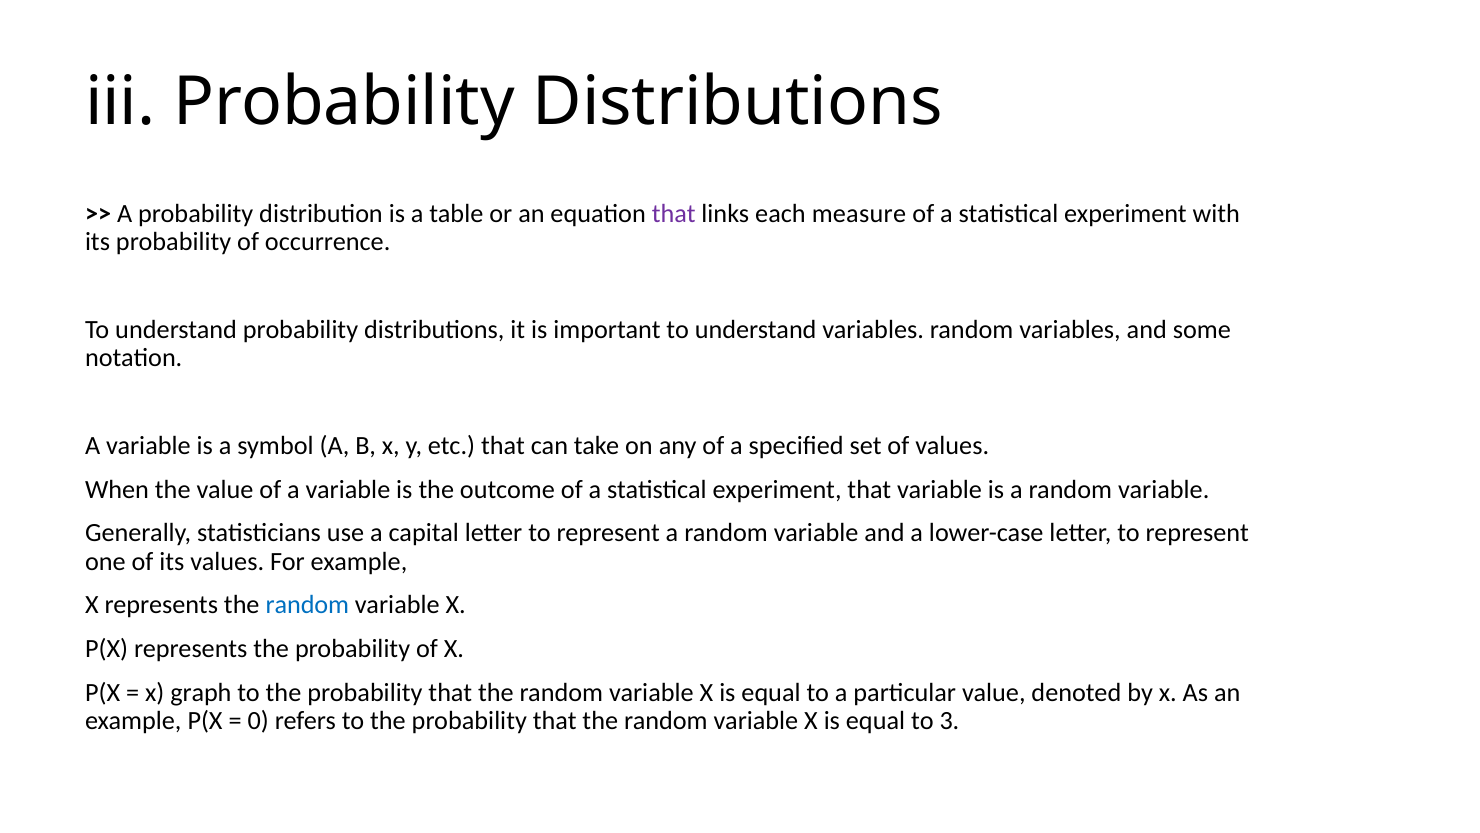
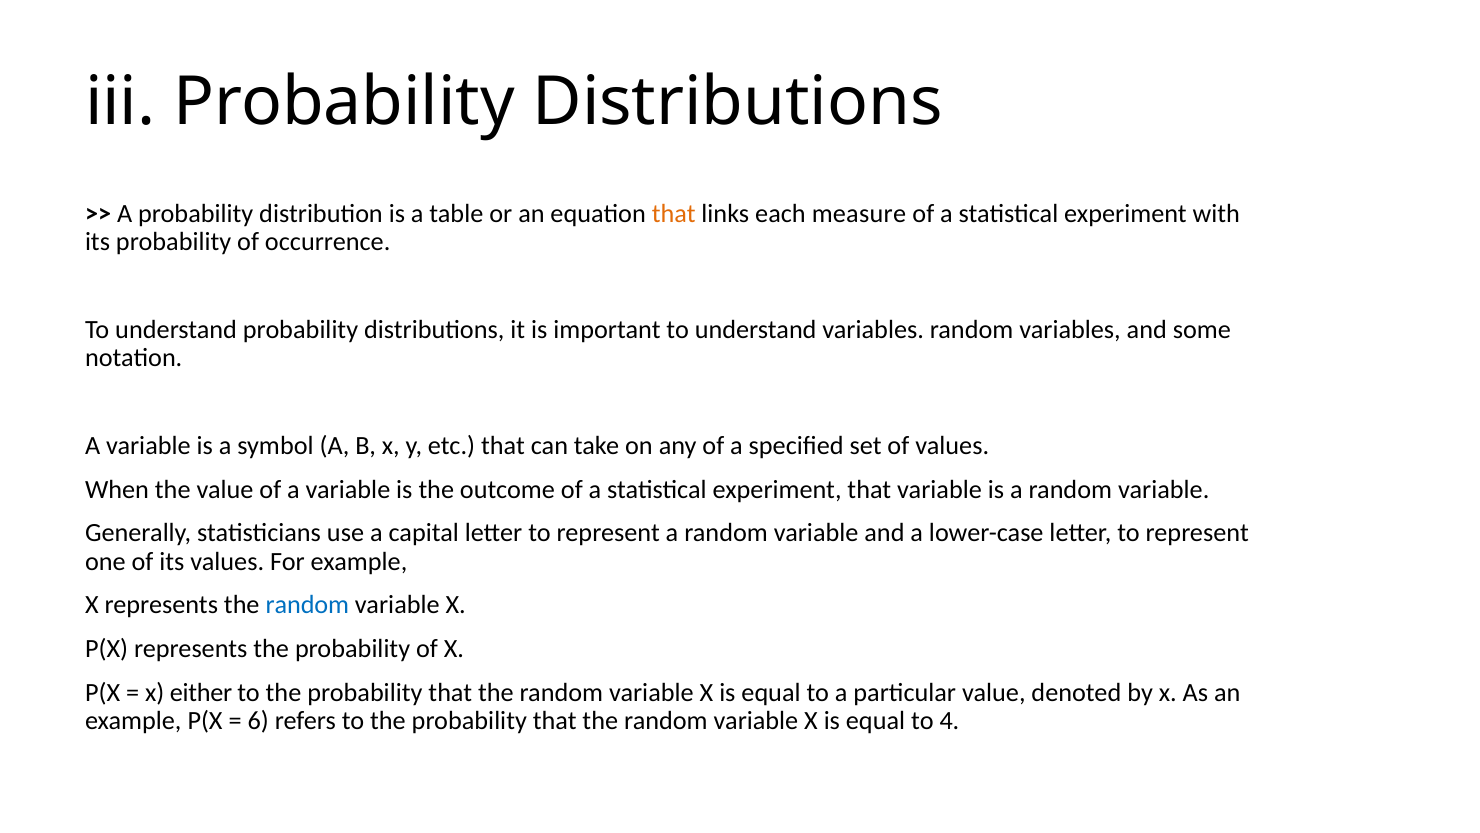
that at (674, 214) colour: purple -> orange
graph: graph -> either
0: 0 -> 6
3: 3 -> 4
